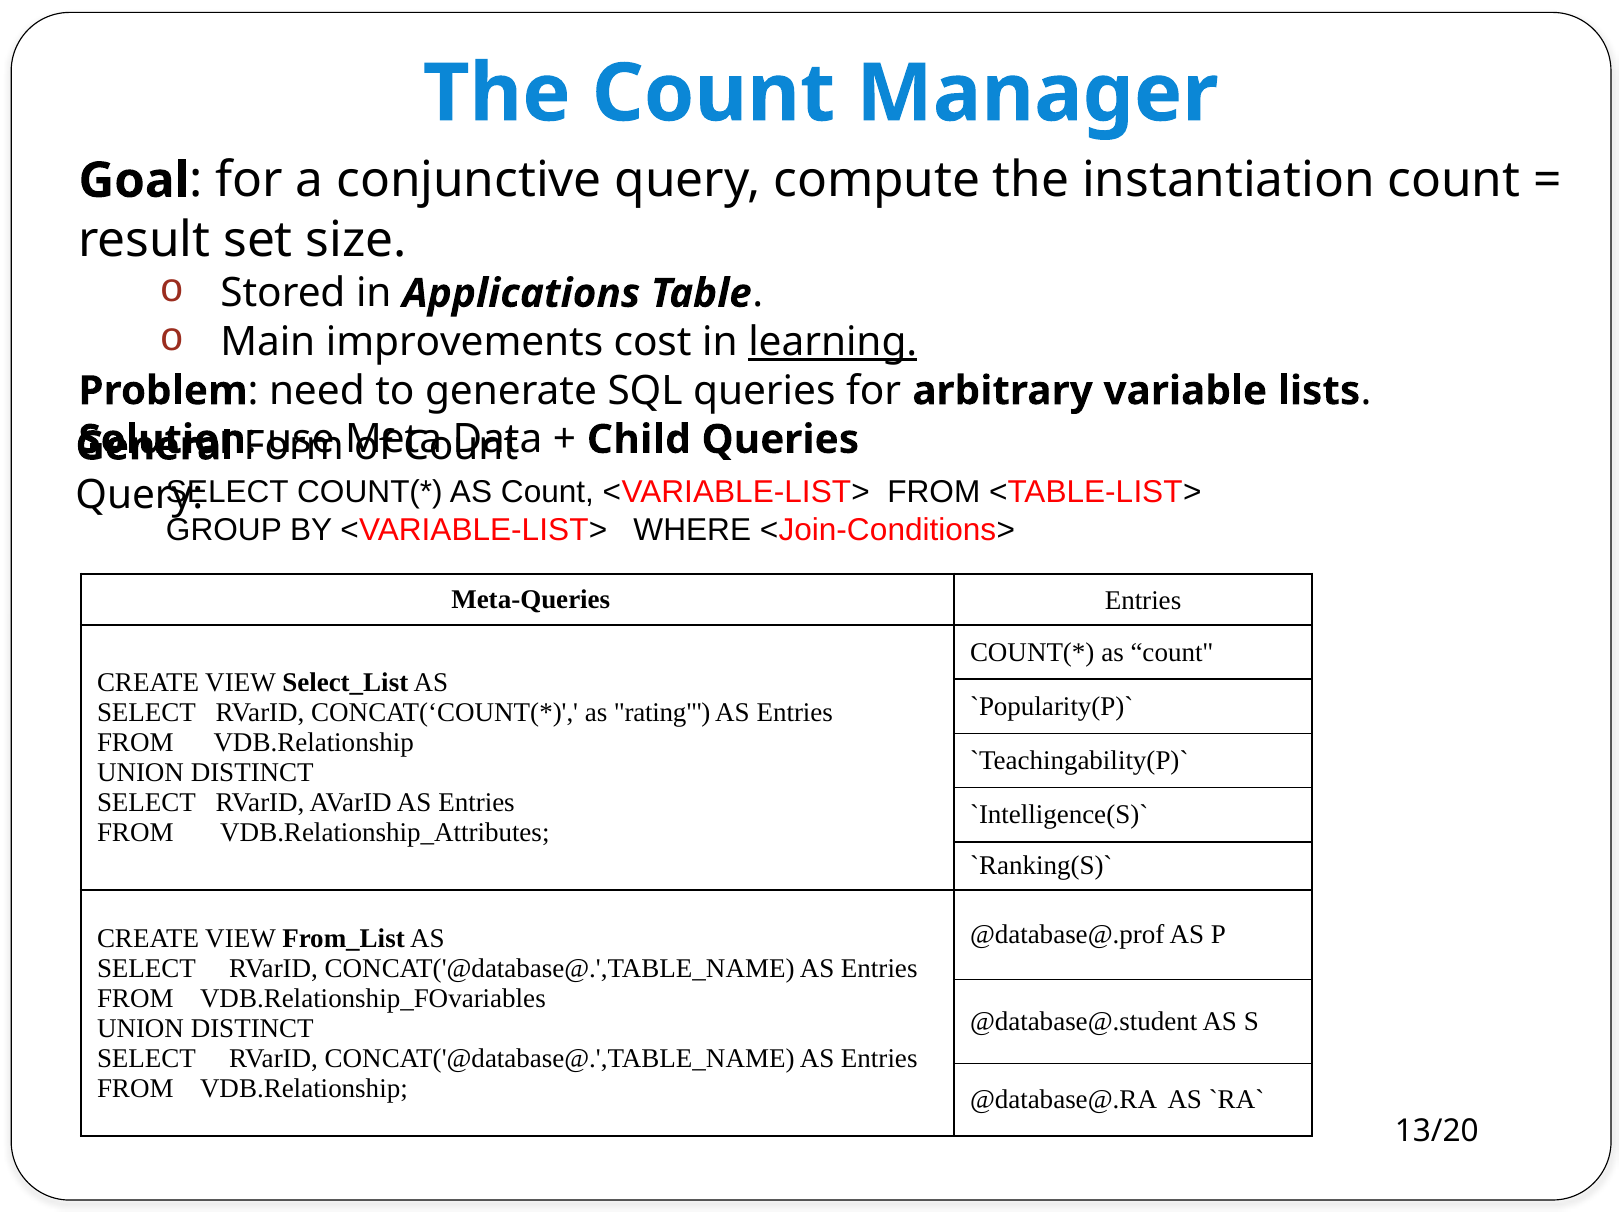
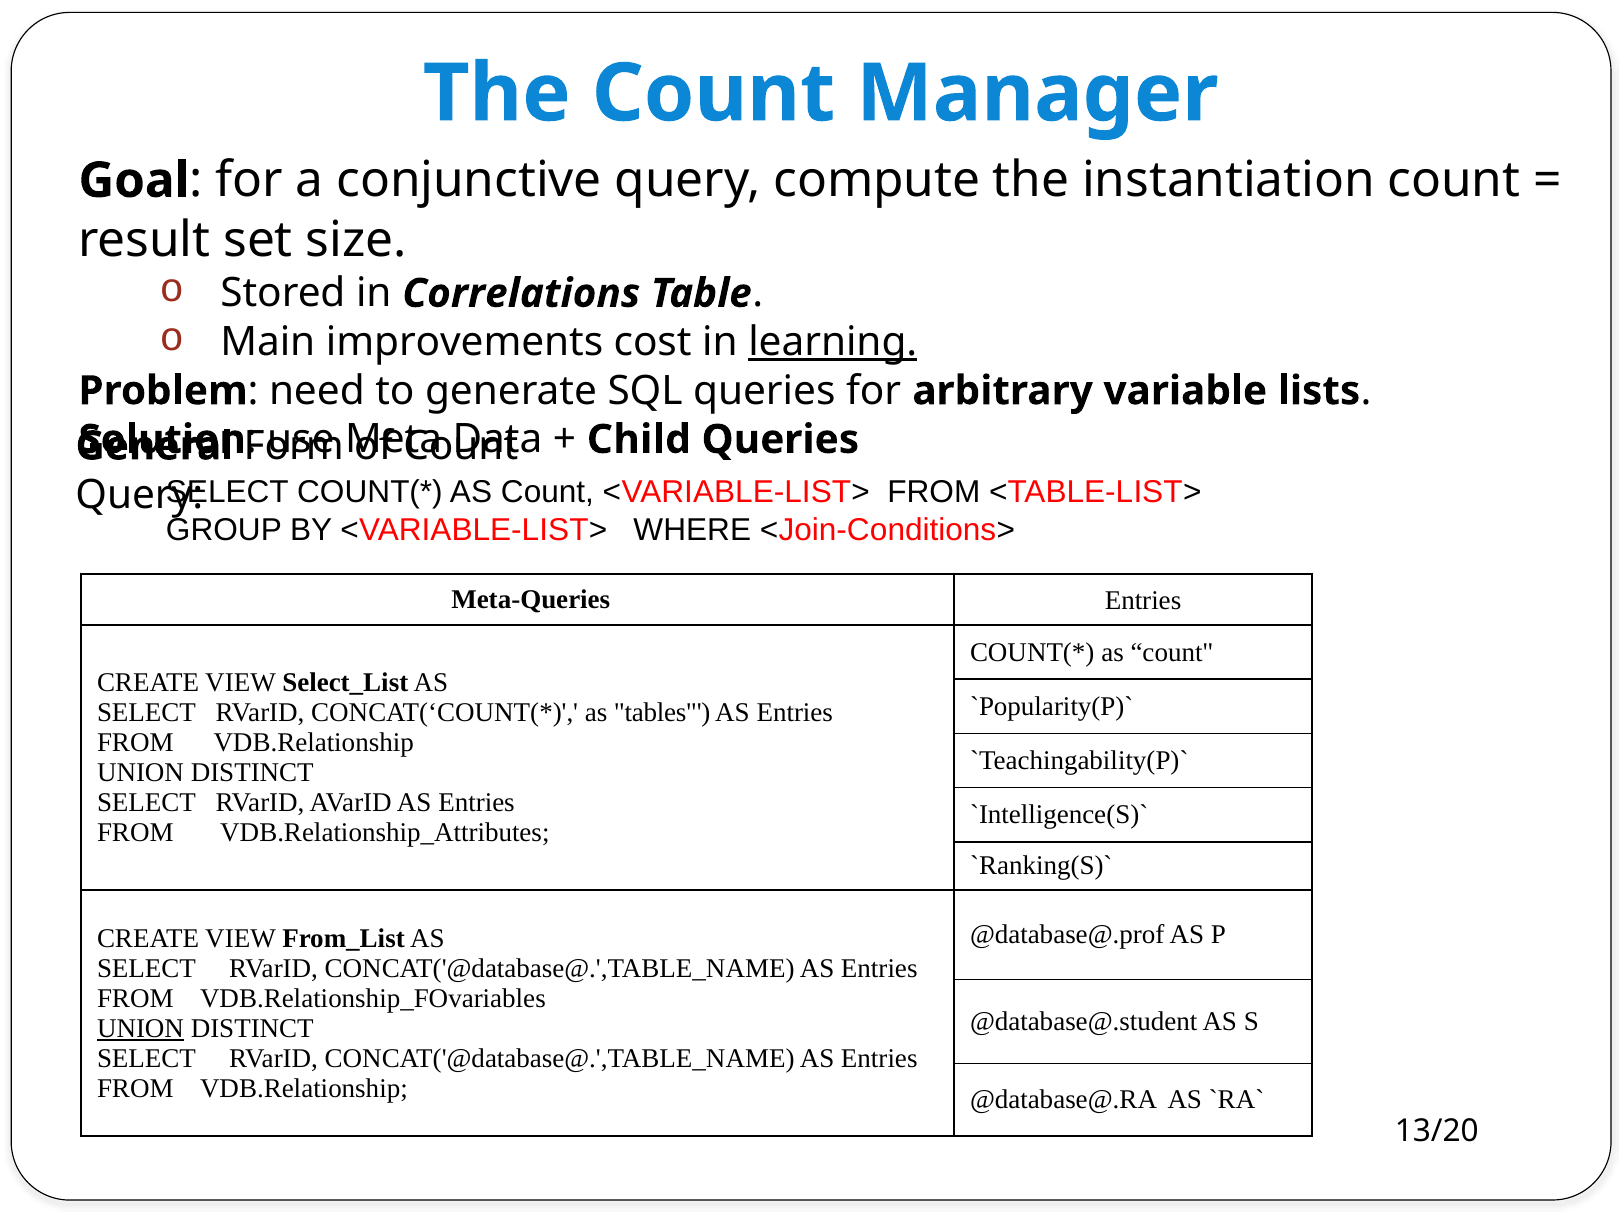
Applications: Applications -> Correlations
rating: rating -> tables
UNION at (141, 1028) underline: none -> present
